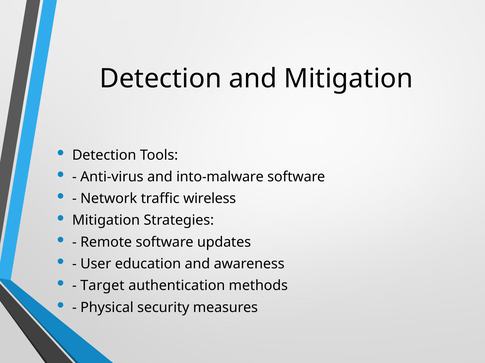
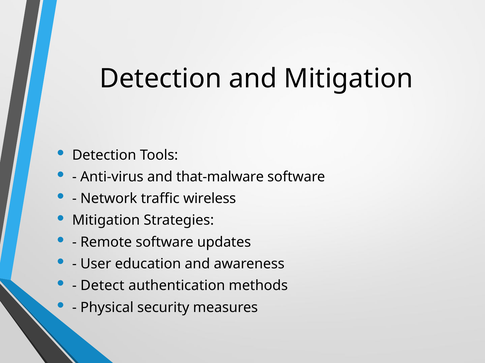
into-malware: into-malware -> that-malware
Target: Target -> Detect
